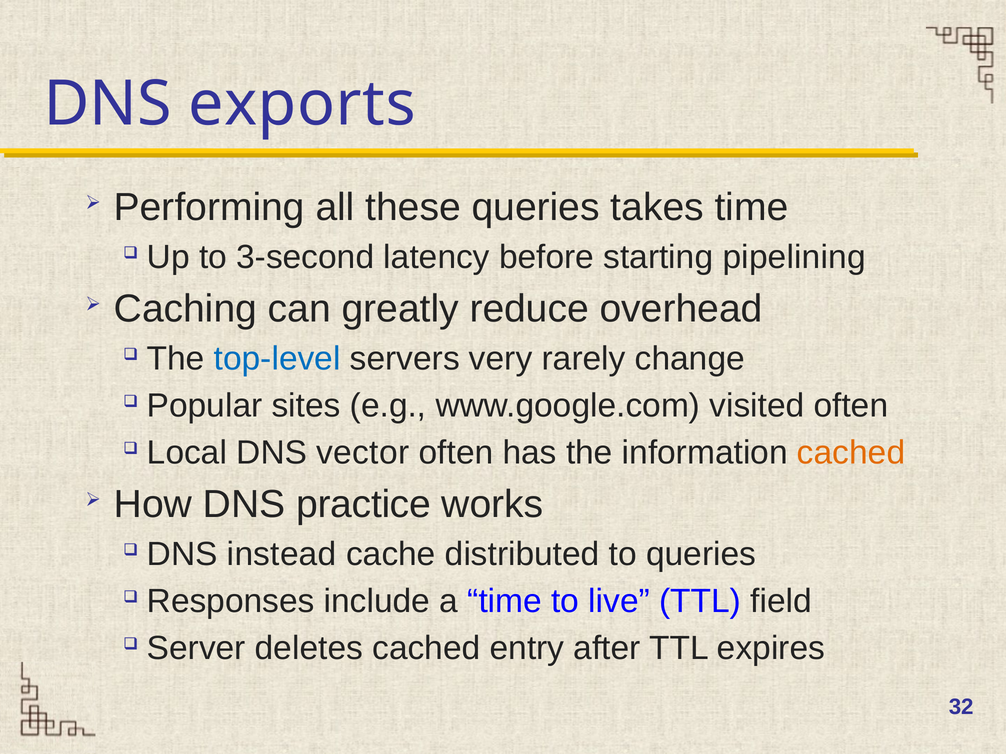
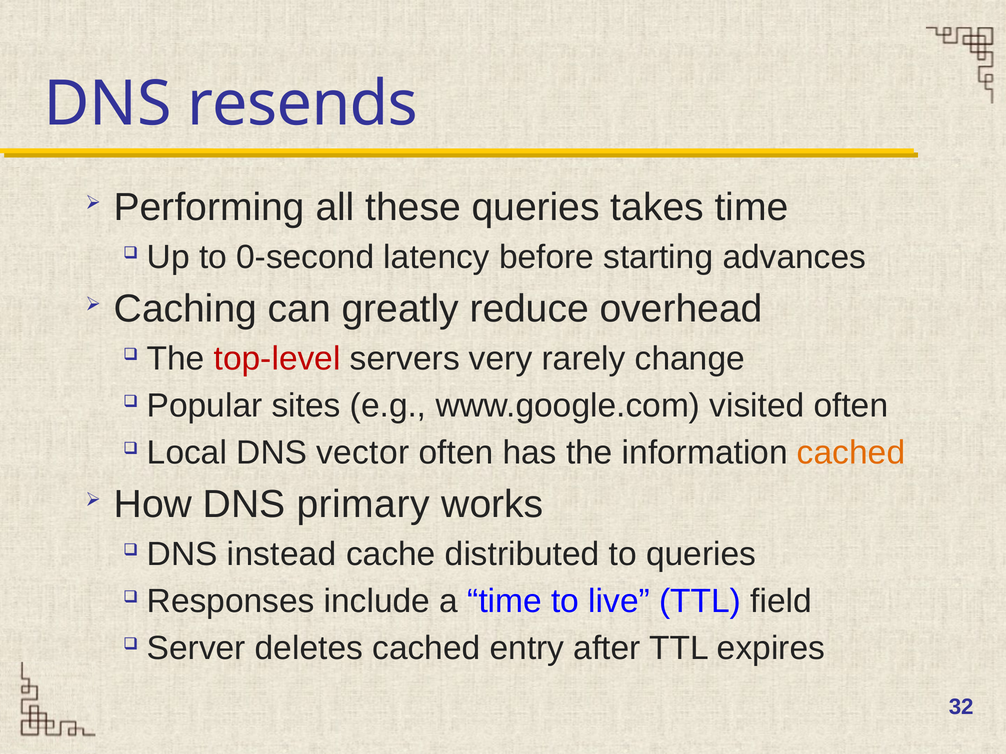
exports: exports -> resends
3-second: 3-second -> 0-second
pipelining: pipelining -> advances
top-level colour: blue -> red
practice: practice -> primary
